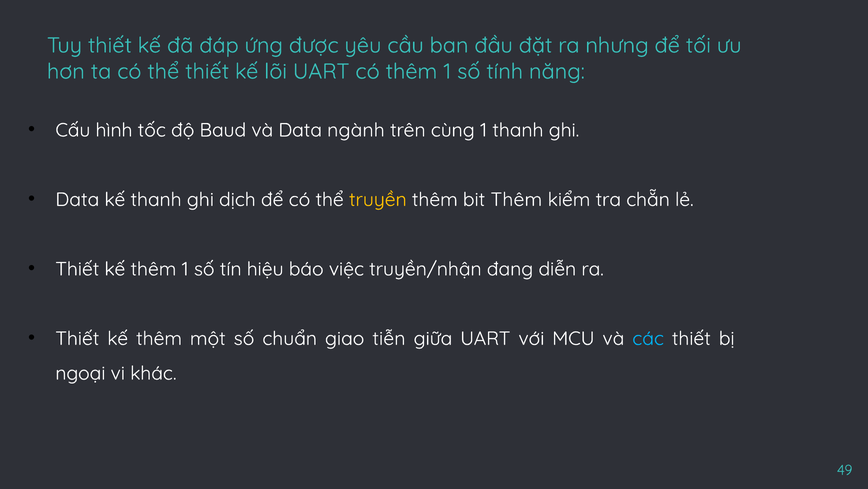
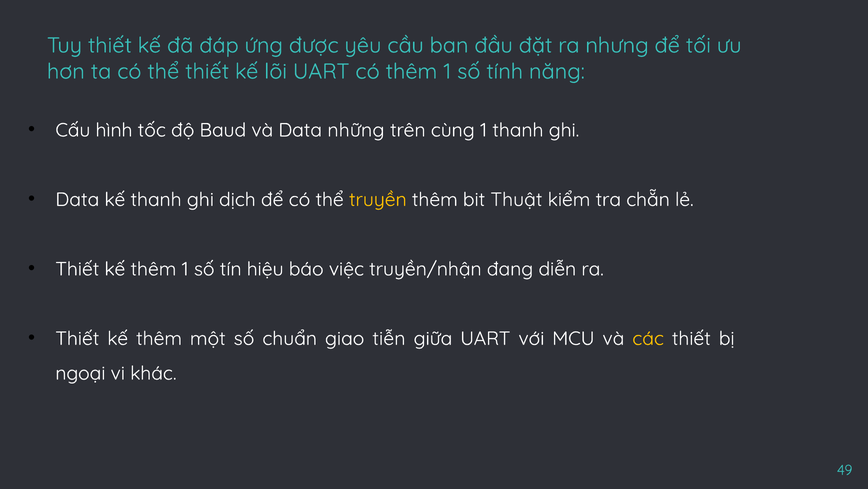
ngành: ngành -> những
bit Thêm: Thêm -> Thuật
các colour: light blue -> yellow
